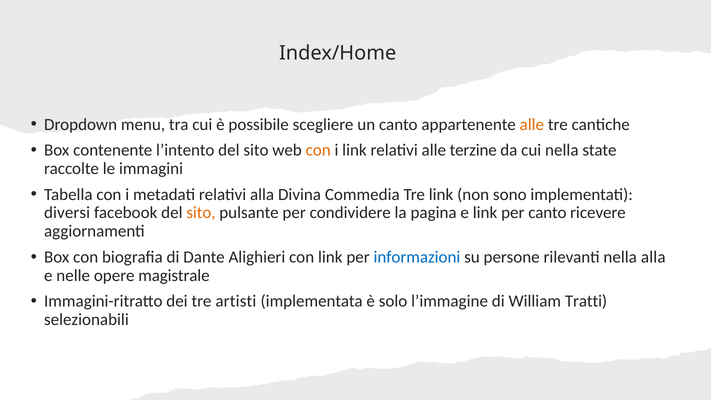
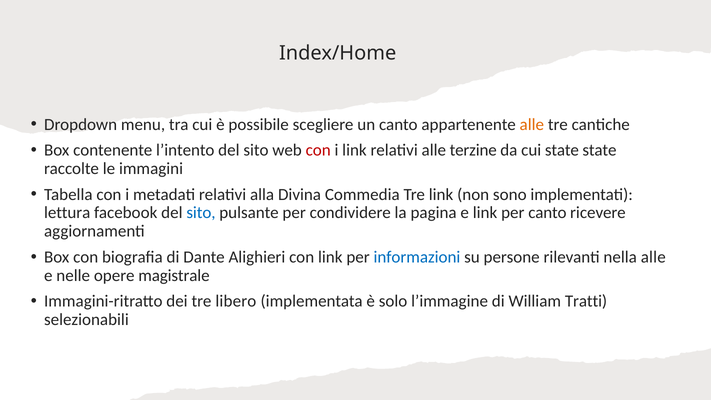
con at (318, 150) colour: orange -> red
cui nella: nella -> state
diversi: diversi -> lettura
sito at (201, 213) colour: orange -> blue
nella alla: alla -> alle
artisti: artisti -> libero
